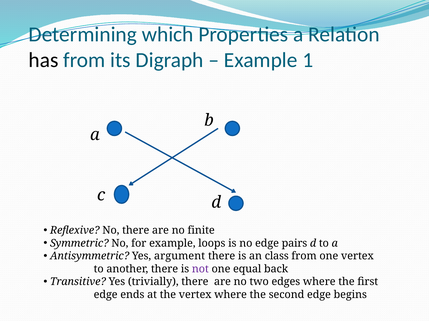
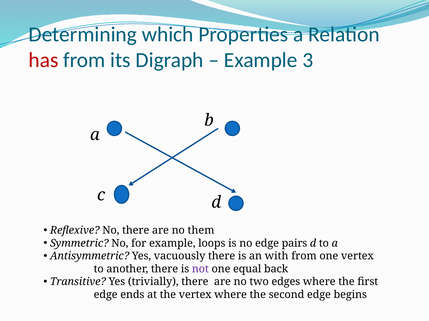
has colour: black -> red
1: 1 -> 3
finite: finite -> them
argument: argument -> vacuously
class: class -> with
